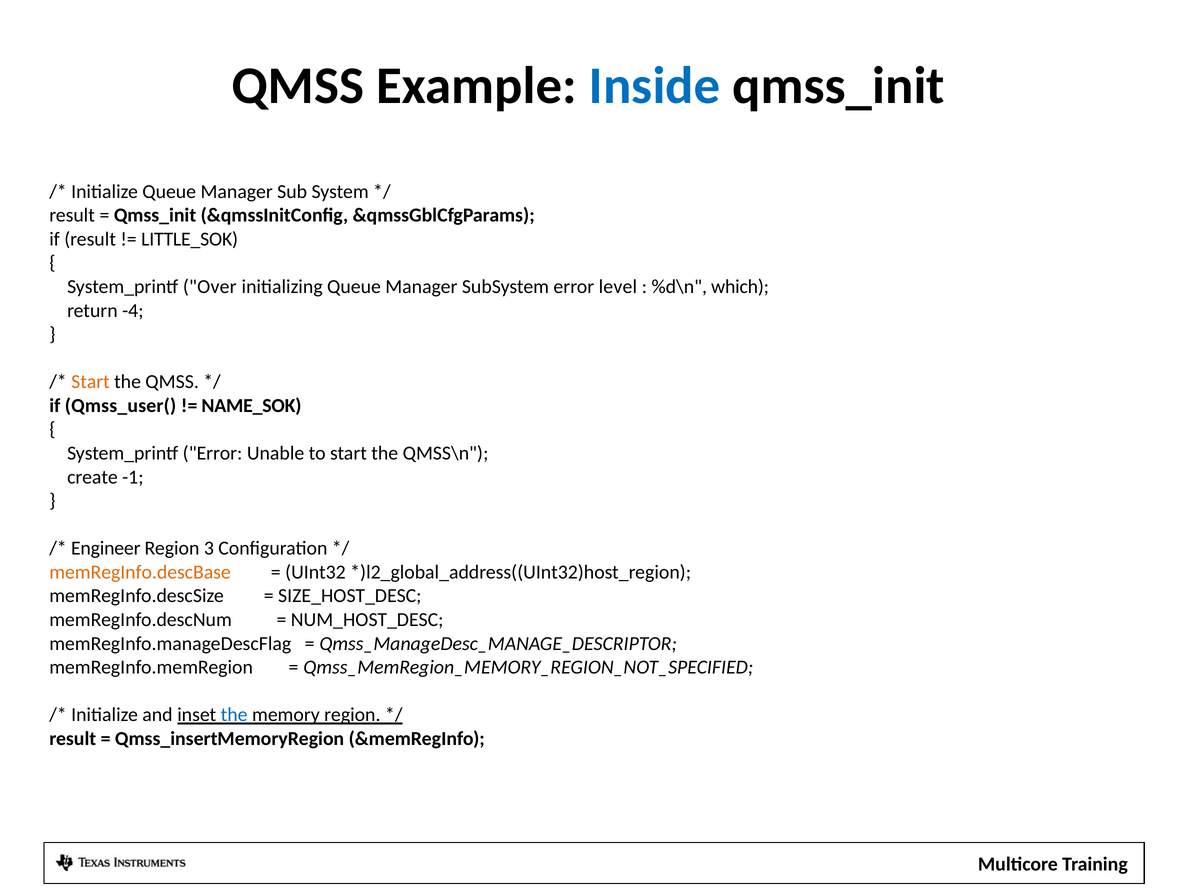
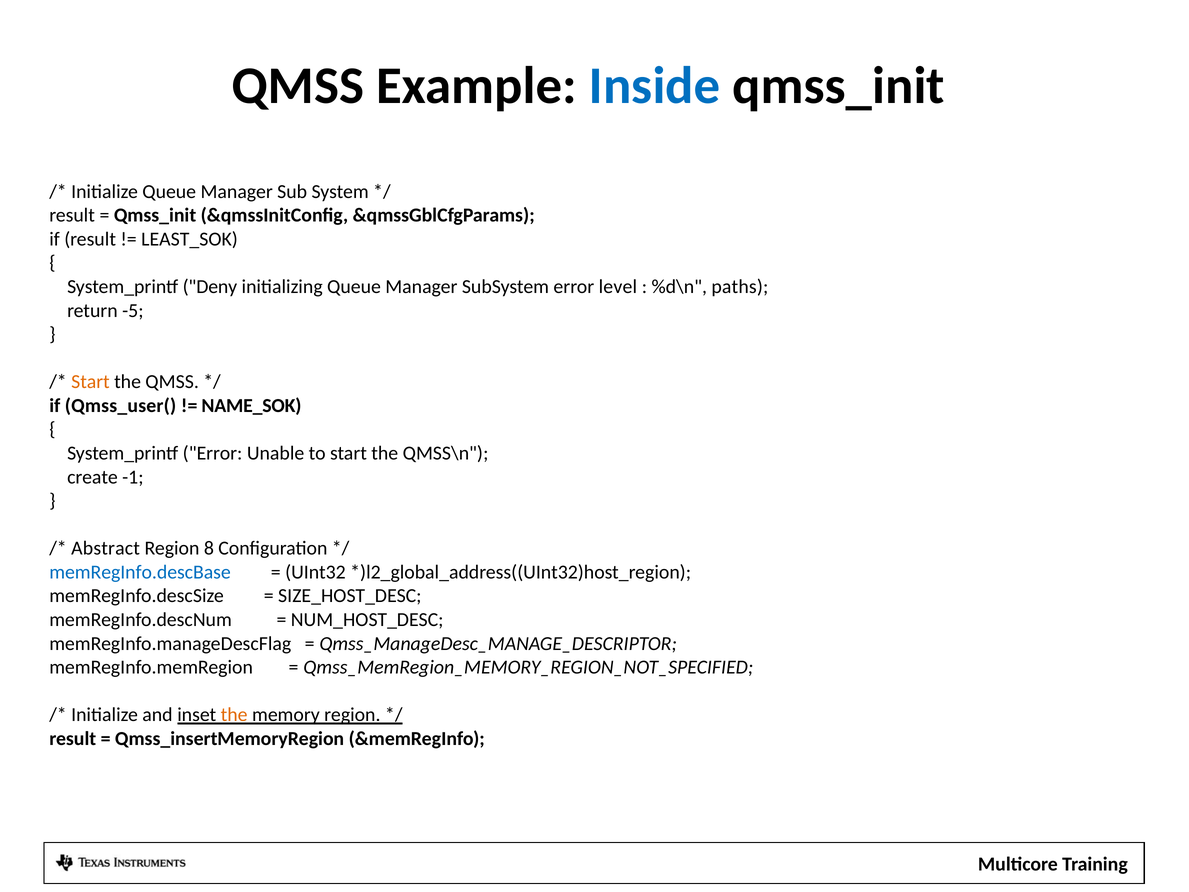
LITTLE_SOK: LITTLE_SOK -> LEAST_SOK
Over: Over -> Deny
which: which -> paths
-4: -4 -> -5
Engineer: Engineer -> Abstract
3: 3 -> 8
memRegInfo.descBase colour: orange -> blue
the at (234, 715) colour: blue -> orange
